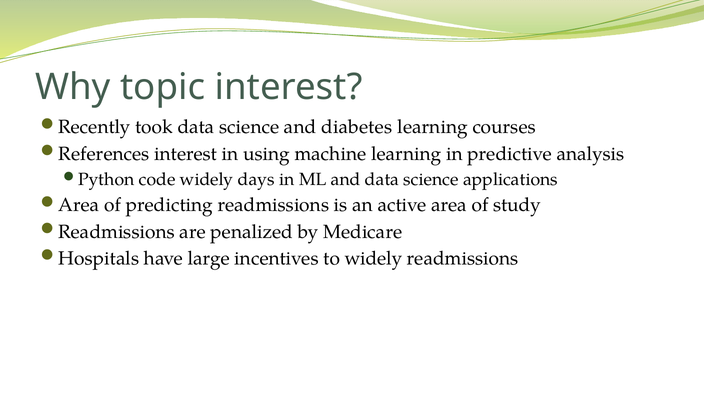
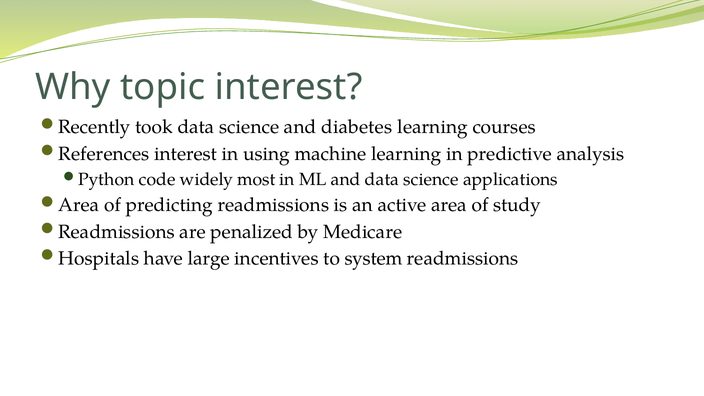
days: days -> most
to widely: widely -> system
